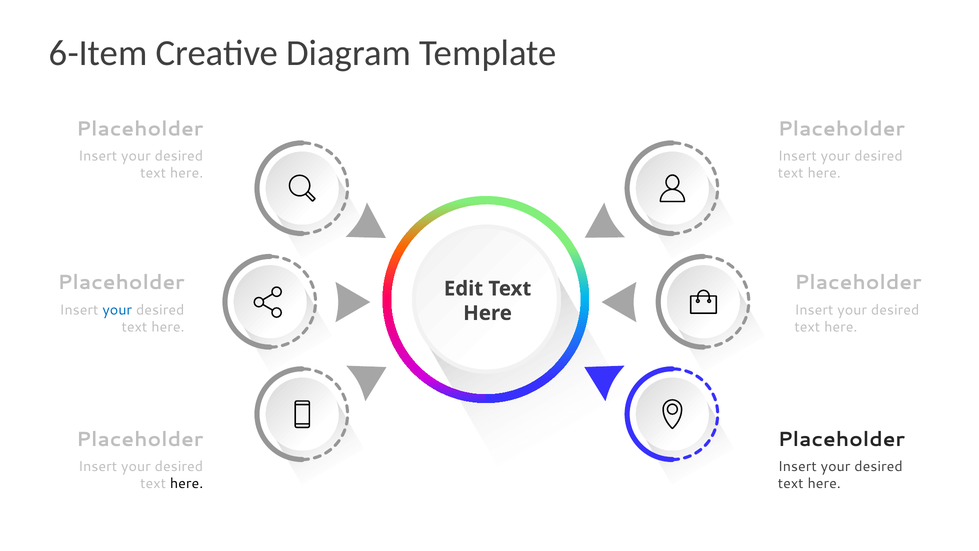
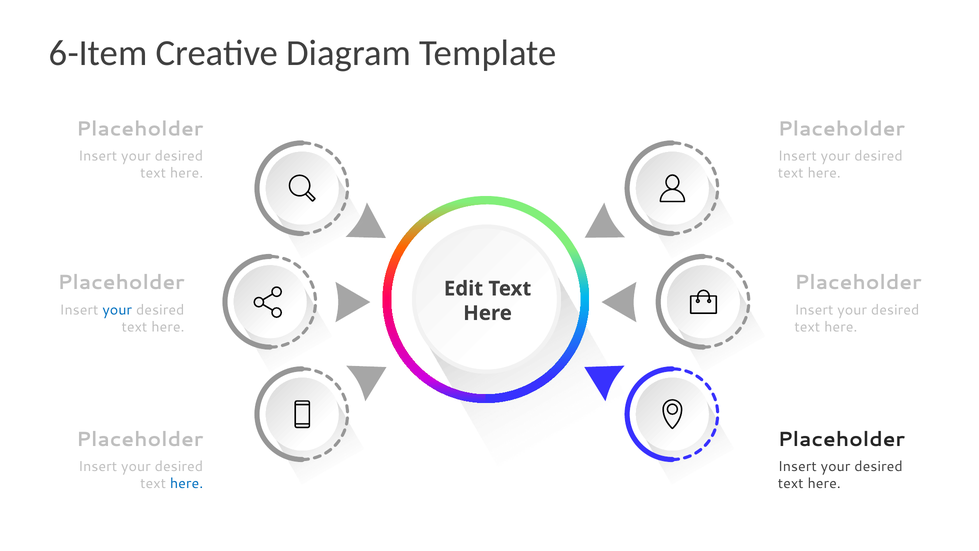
here at (187, 483) colour: black -> blue
